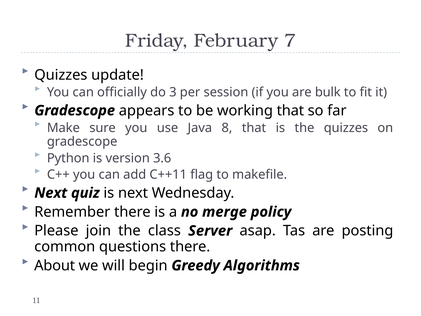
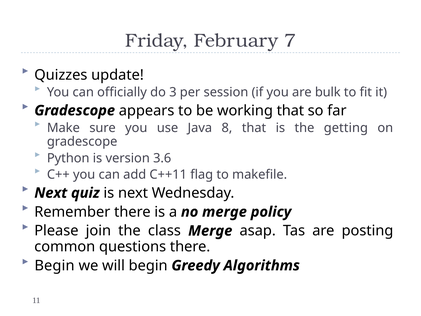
the quizzes: quizzes -> getting
class Server: Server -> Merge
About at (55, 265): About -> Begin
